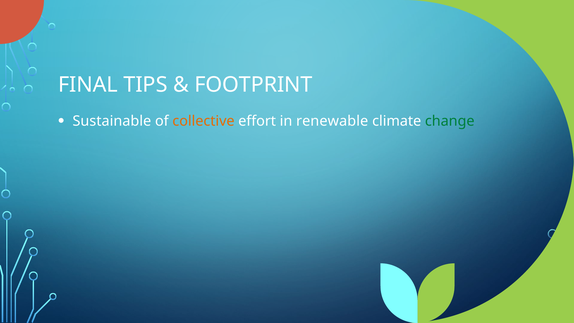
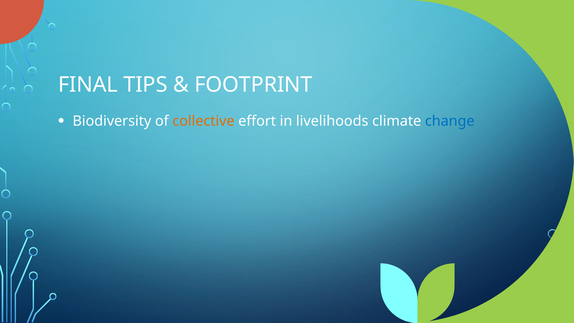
Sustainable: Sustainable -> Biodiversity
renewable: renewable -> livelihoods
change colour: green -> blue
